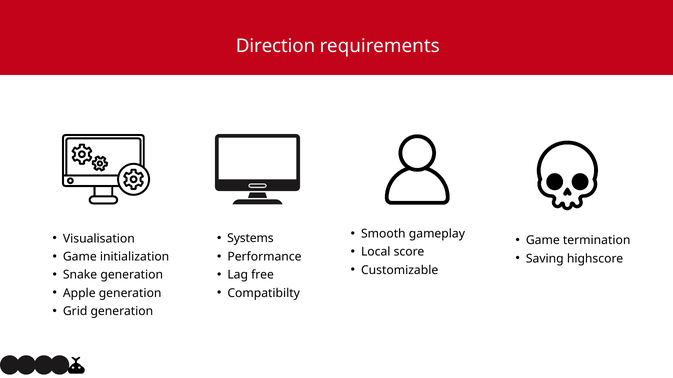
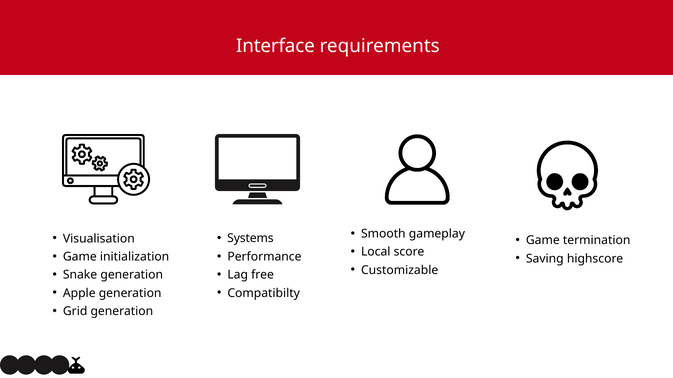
Direction: Direction -> Interface
